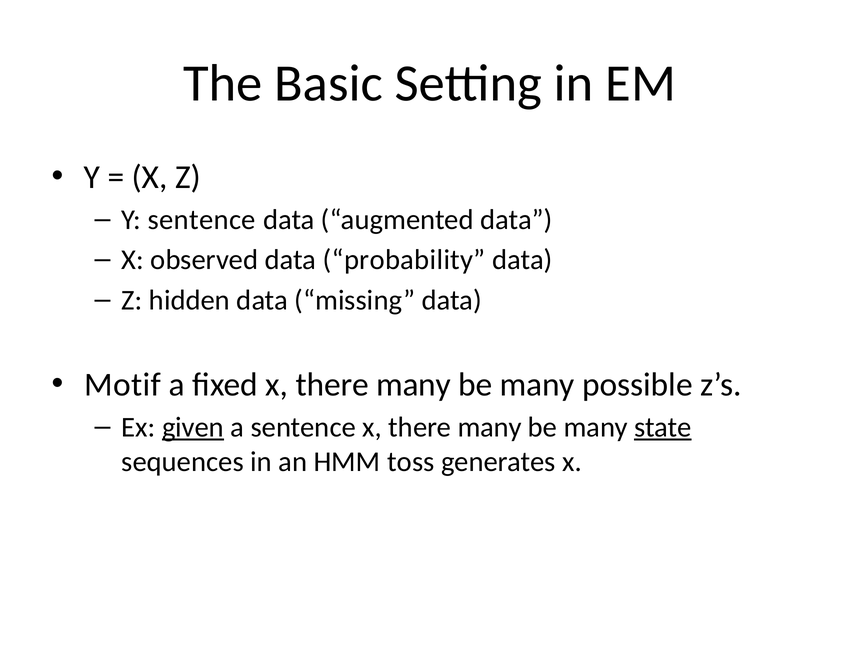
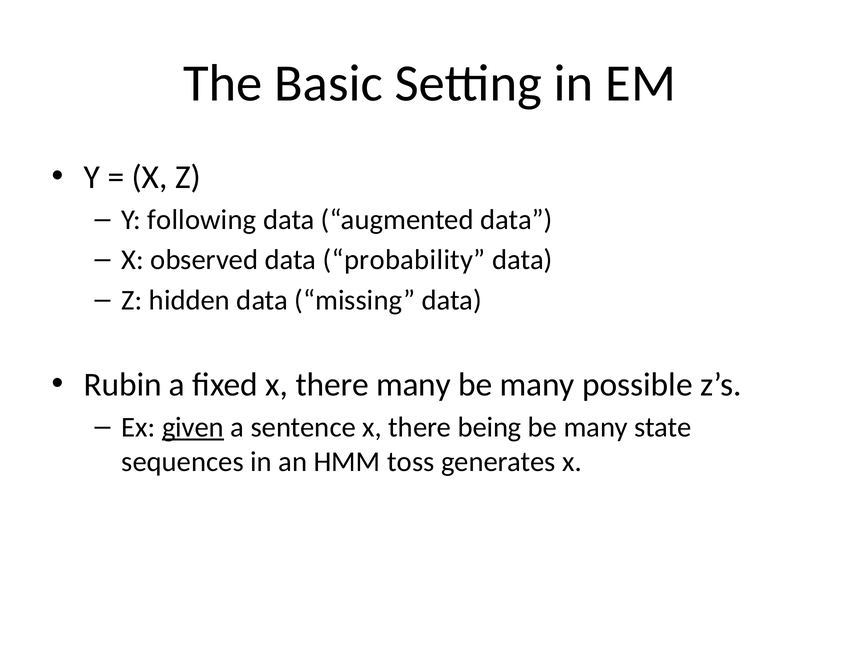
Y sentence: sentence -> following
Motif: Motif -> Rubin
sentence x there many: many -> being
state underline: present -> none
